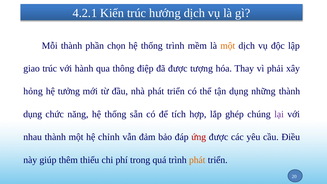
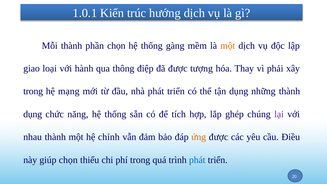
4.2.1: 4.2.1 -> 1.0.1
thống trình: trình -> gàng
giao trúc: trúc -> loại
hỏng at (33, 91): hỏng -> trong
tưởng: tưởng -> mạng
ứng colour: red -> orange
giúp thêm: thêm -> chọn
phát at (197, 160) colour: orange -> blue
